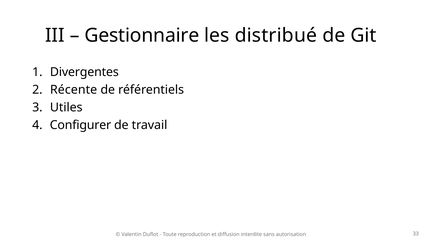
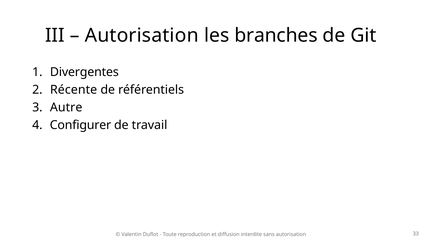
Gestionnaire at (142, 35): Gestionnaire -> Autorisation
distribué: distribué -> branches
Utiles: Utiles -> Autre
